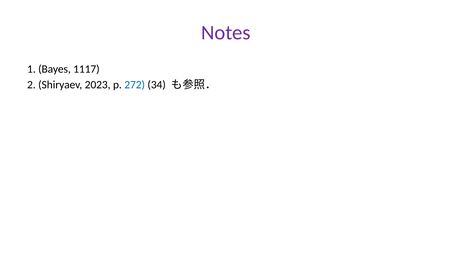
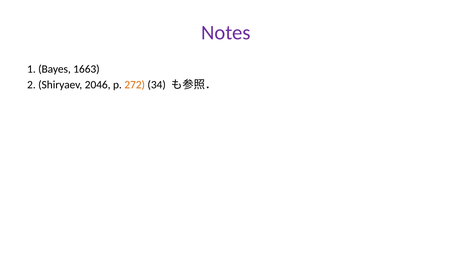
1117: 1117 -> 1663
2023: 2023 -> 2046
272 colour: blue -> orange
